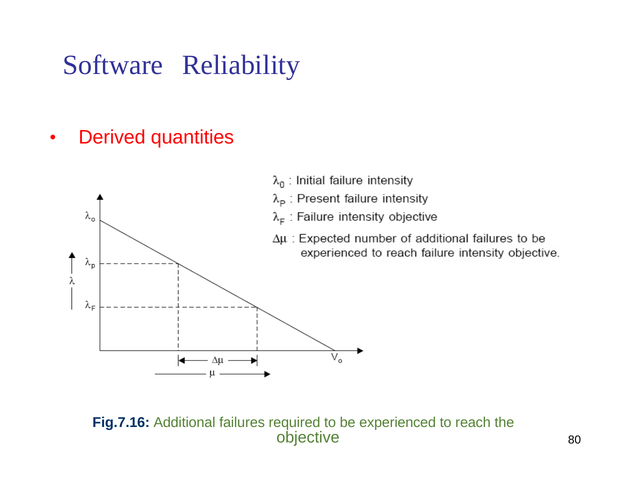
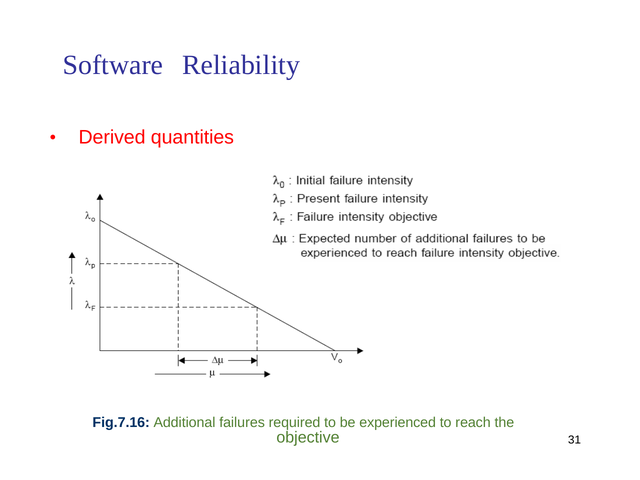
80: 80 -> 31
